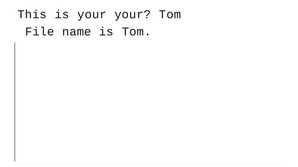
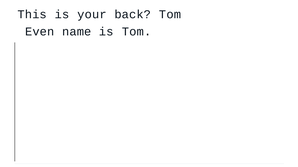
your your: your -> back
File: File -> Even
